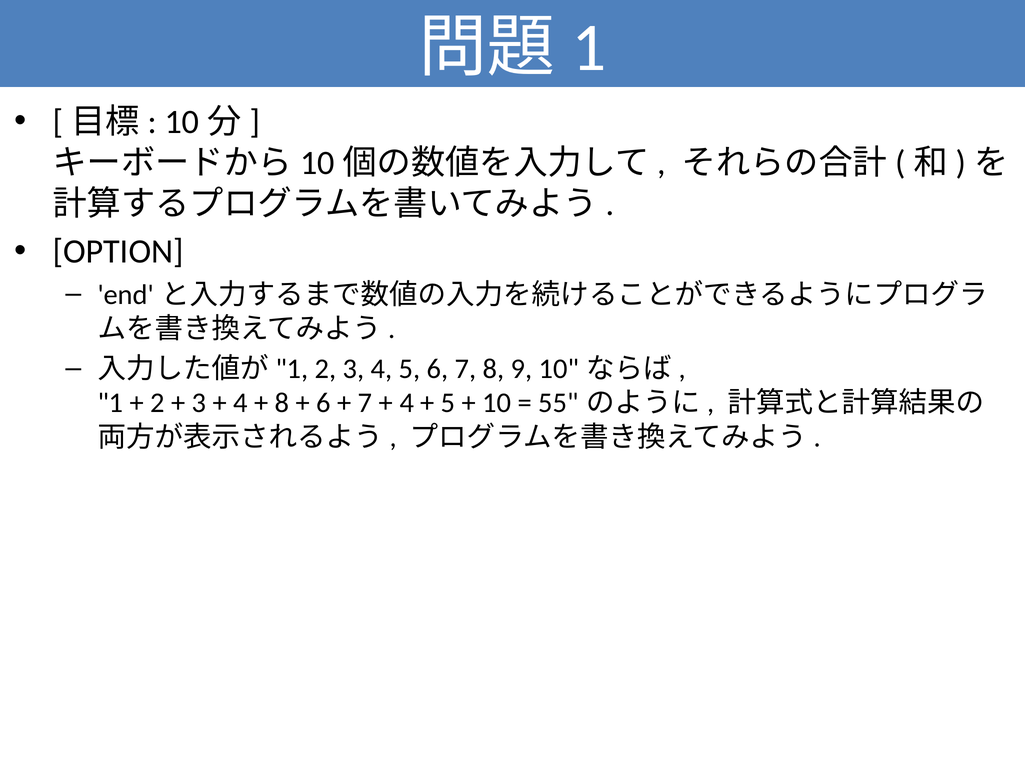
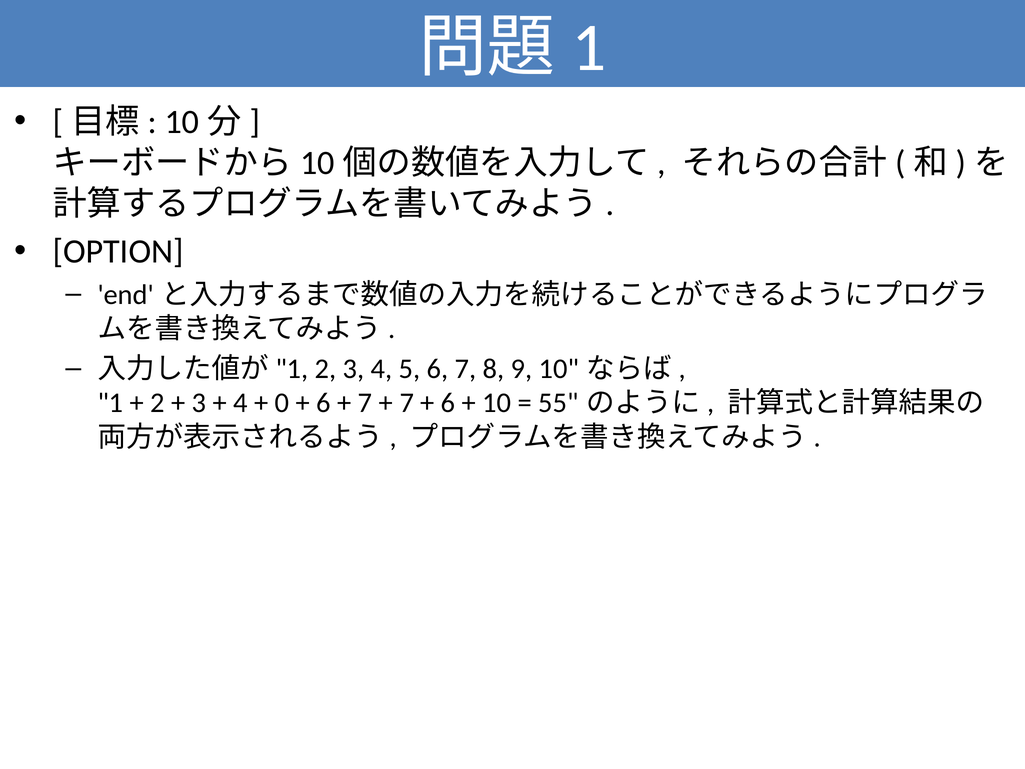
8 at (282, 403): 8 -> 0
4 at (407, 403): 4 -> 7
5 at (448, 403): 5 -> 6
